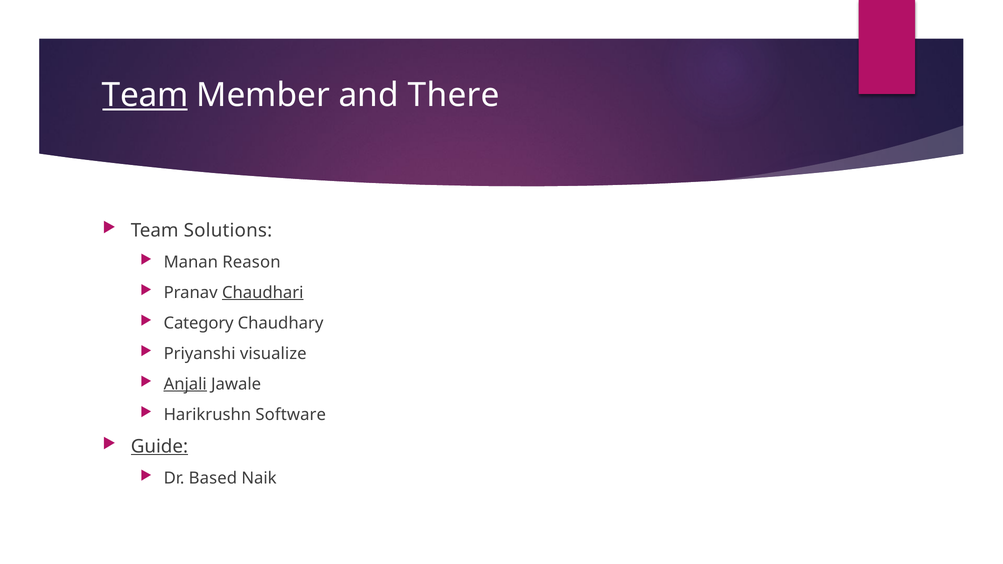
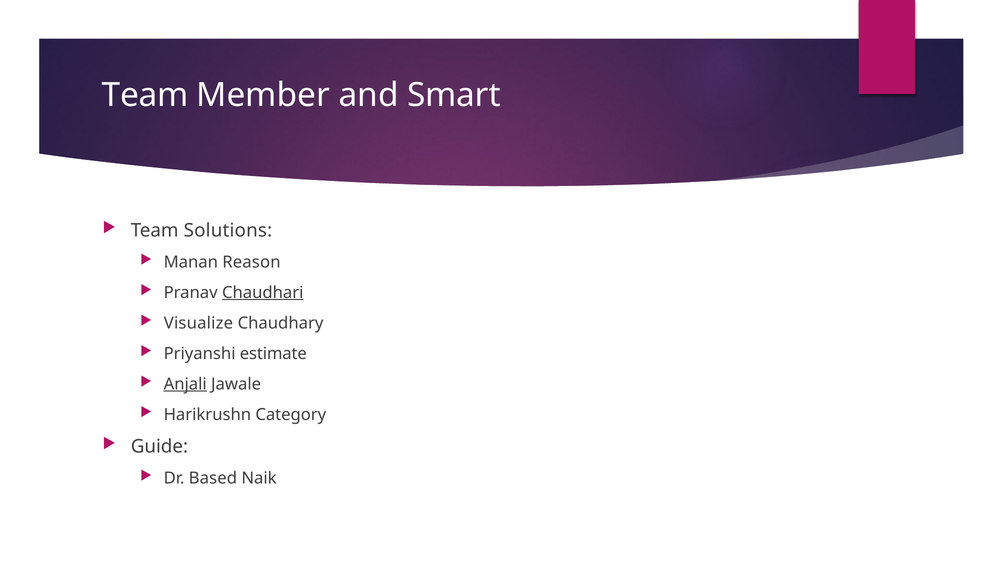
Team at (145, 95) underline: present -> none
There: There -> Smart
Category: Category -> Visualize
visualize: visualize -> estimate
Software: Software -> Category
Guide underline: present -> none
